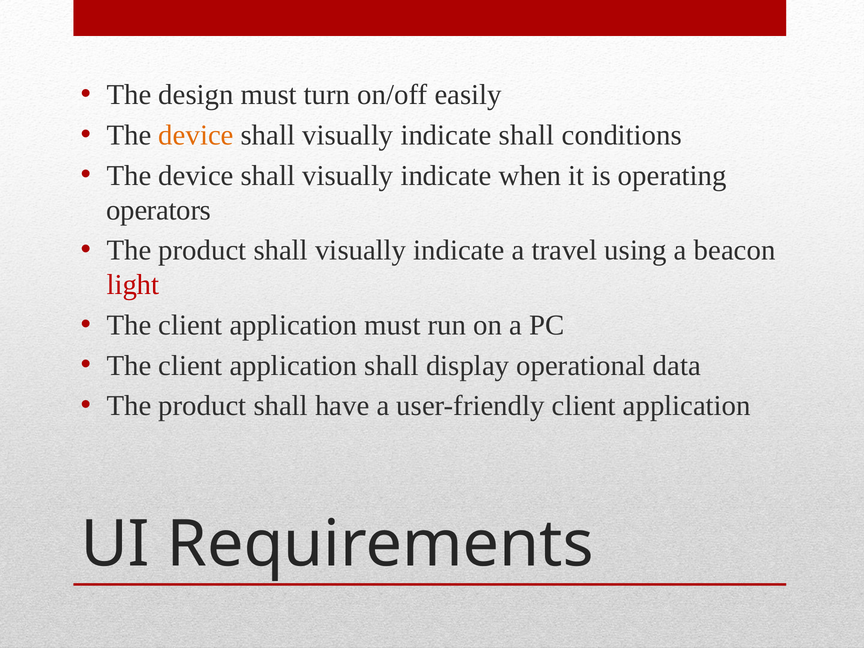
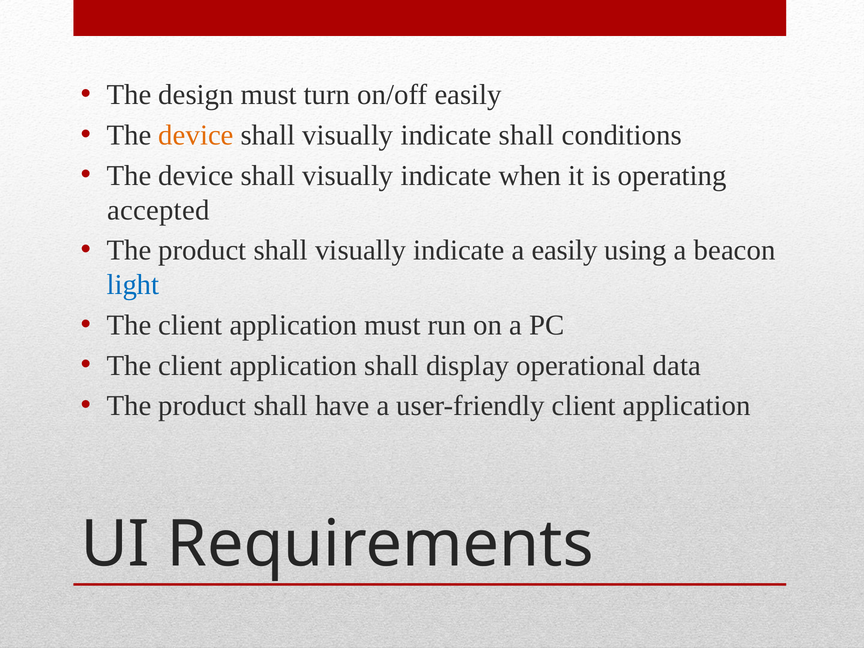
operators: operators -> accepted
a travel: travel -> easily
light colour: red -> blue
